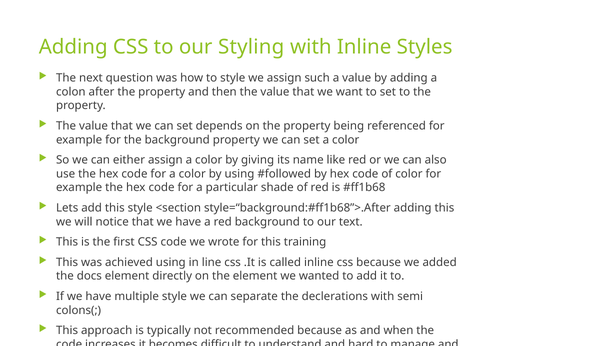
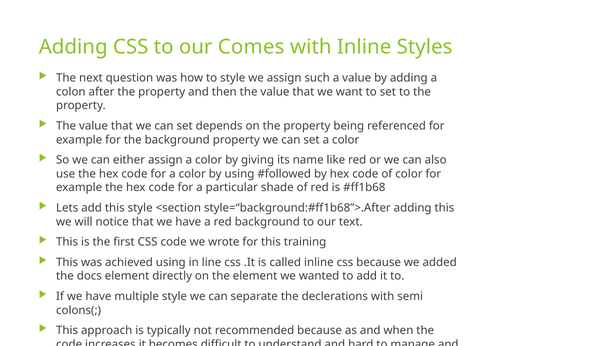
Styling: Styling -> Comes
